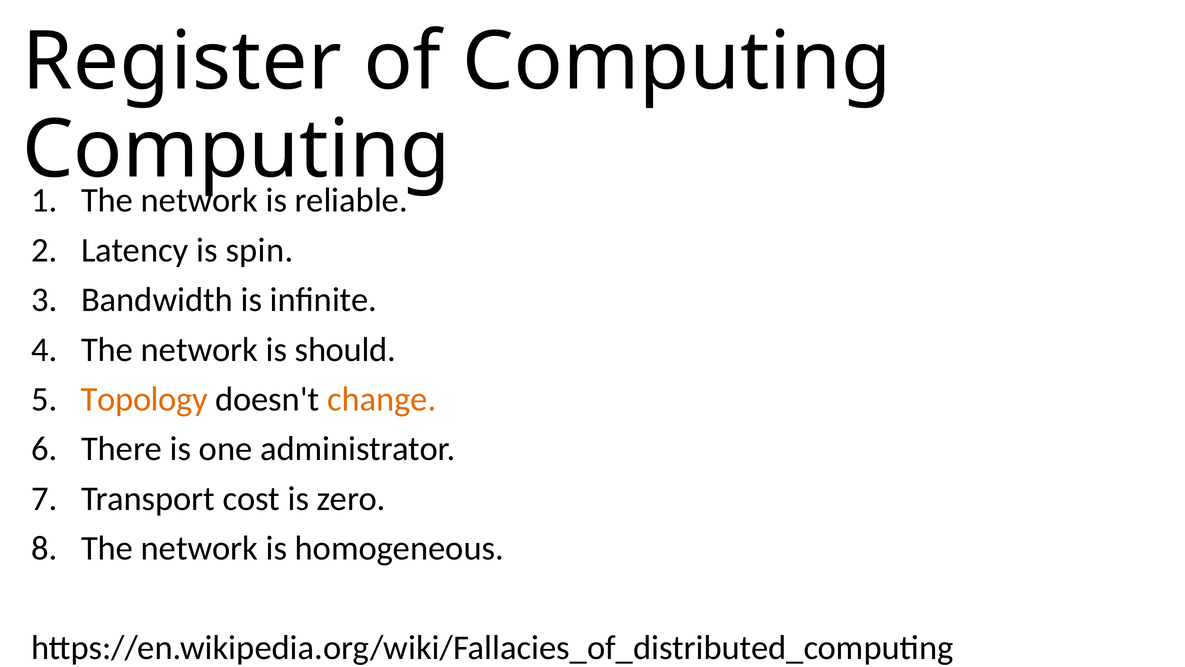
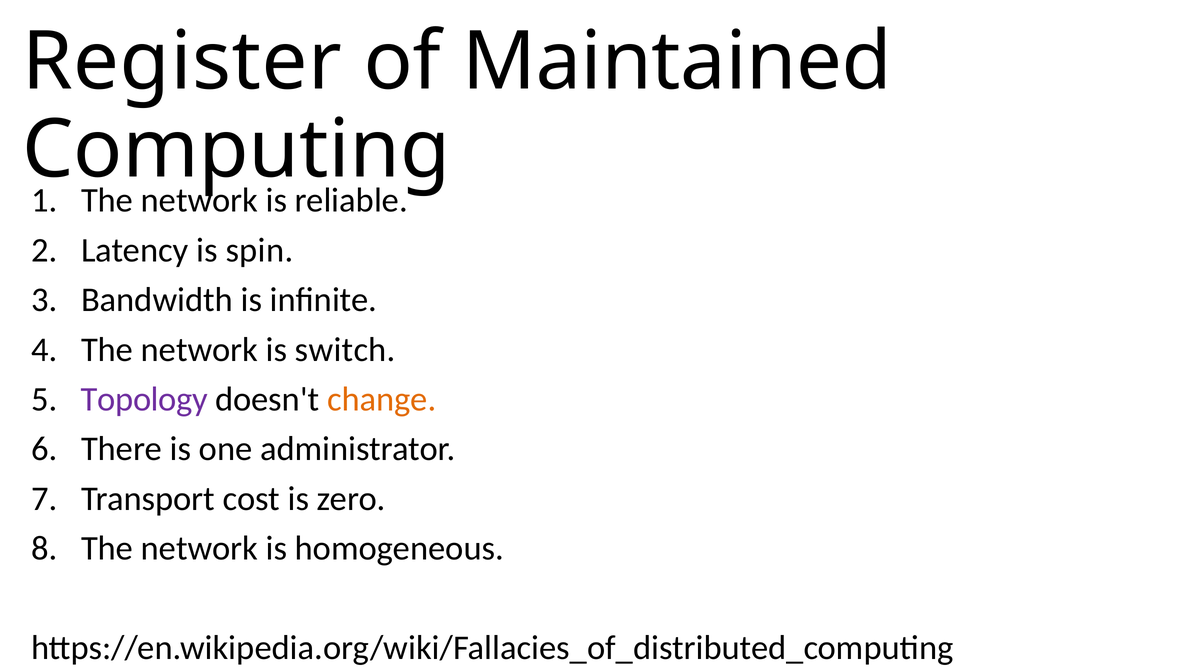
of Computing: Computing -> Maintained
should: should -> switch
Topology colour: orange -> purple
